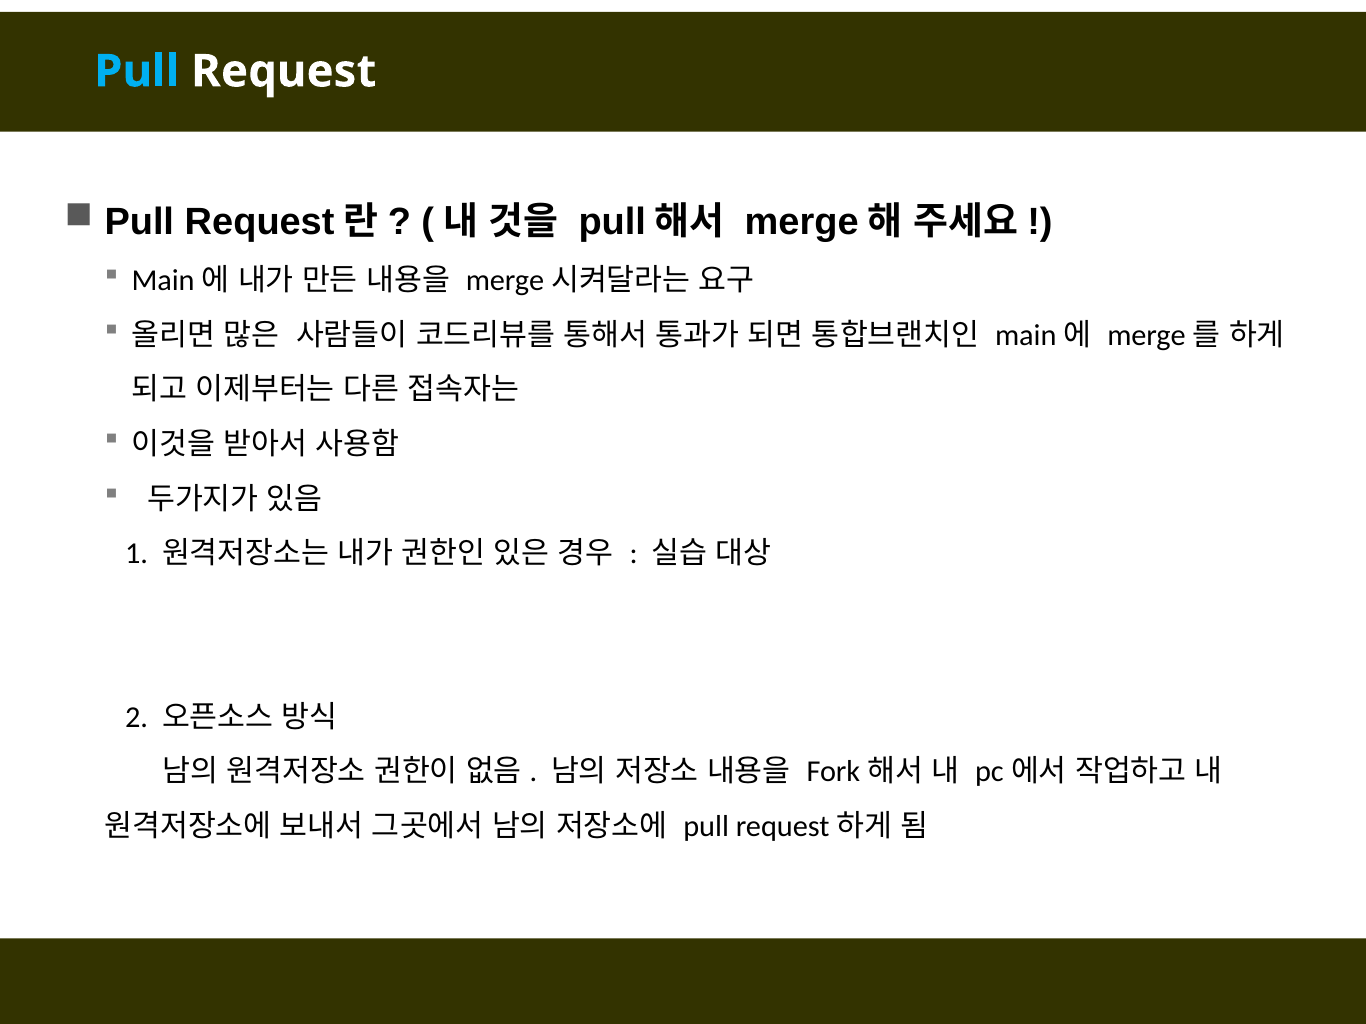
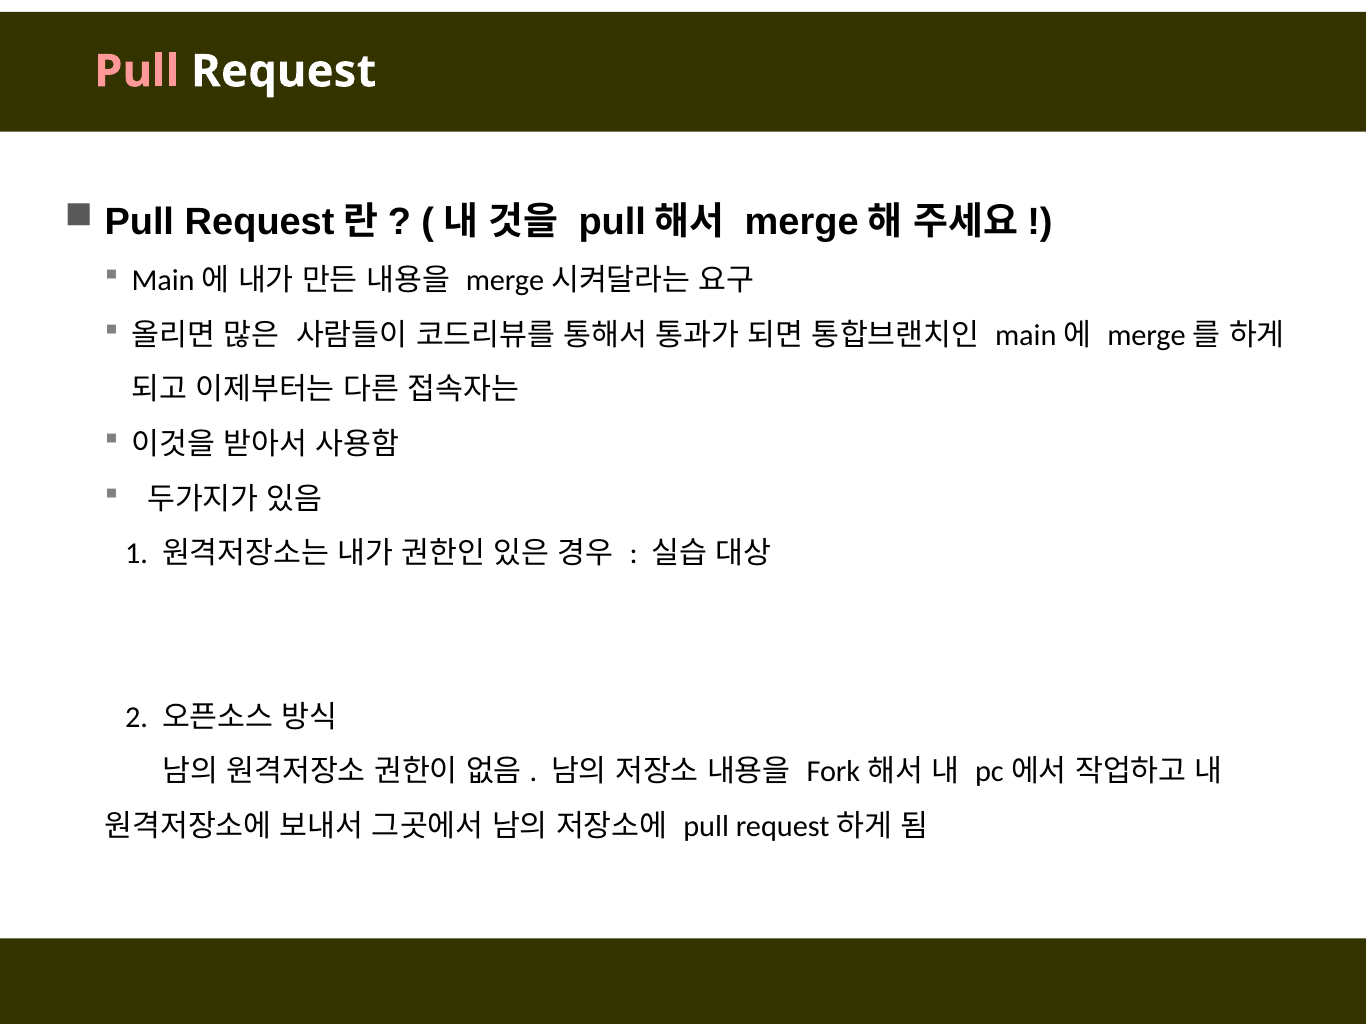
Pull at (137, 71) colour: light blue -> pink
